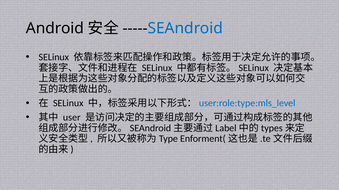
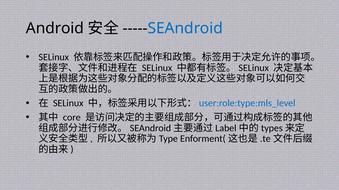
user: user -> core
